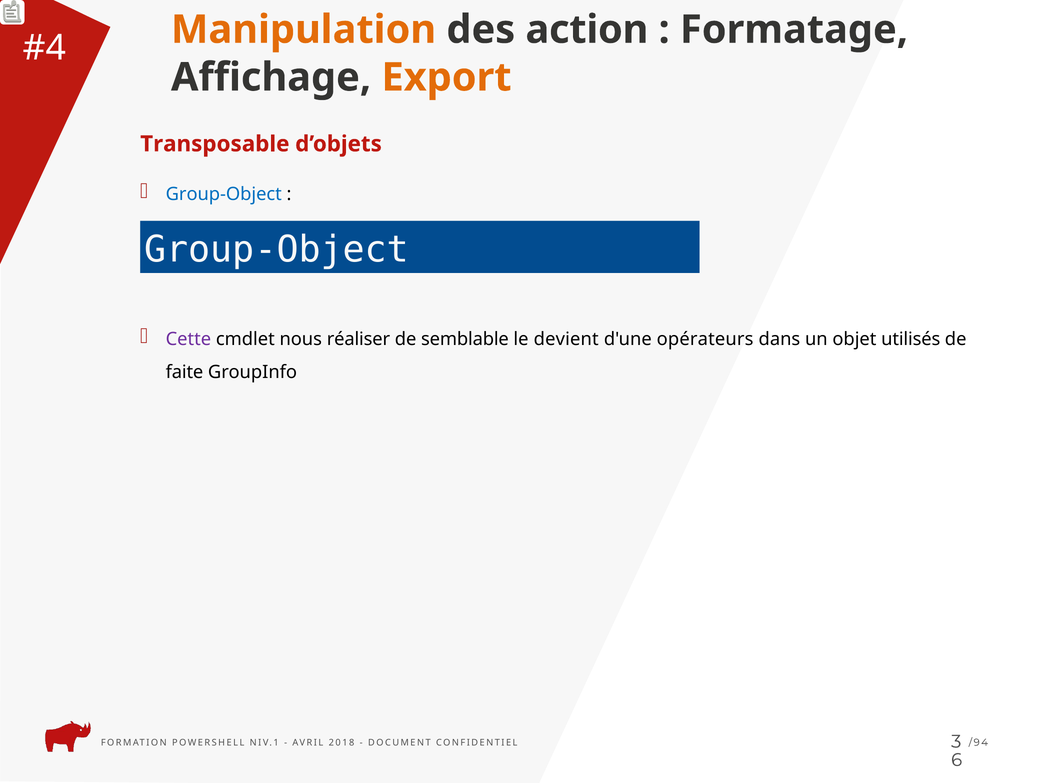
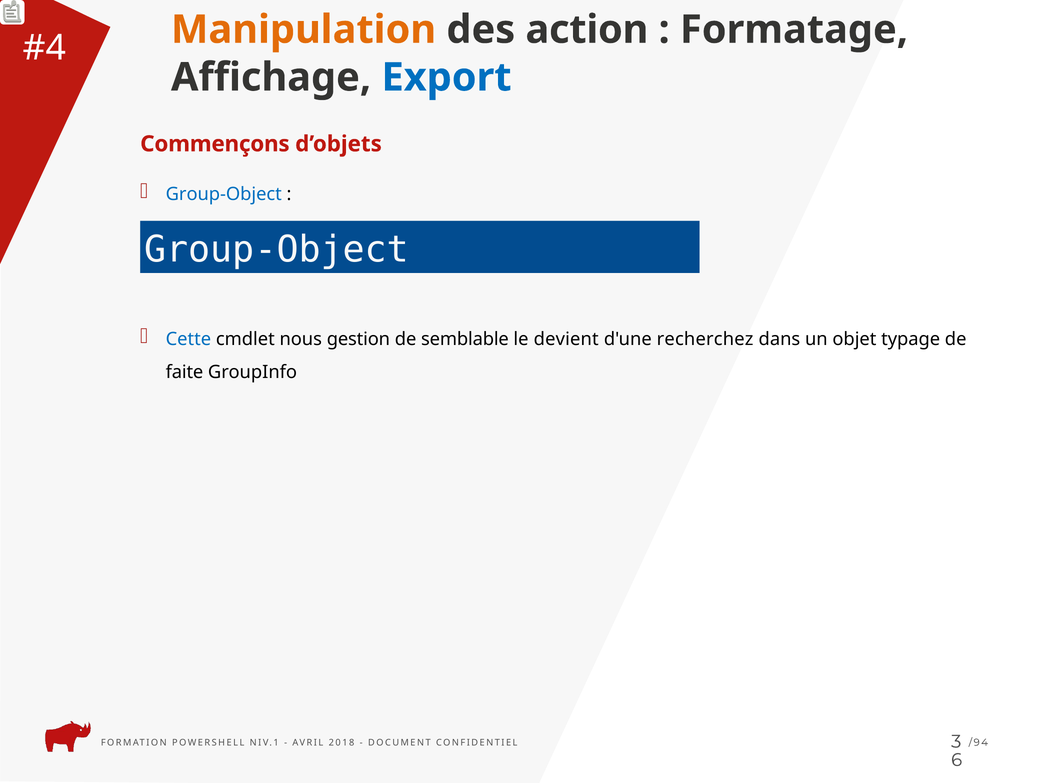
Export colour: orange -> blue
Transposable: Transposable -> Commençons
Cette colour: purple -> blue
réaliser: réaliser -> gestion
opérateurs: opérateurs -> recherchez
utilisés: utilisés -> typage
